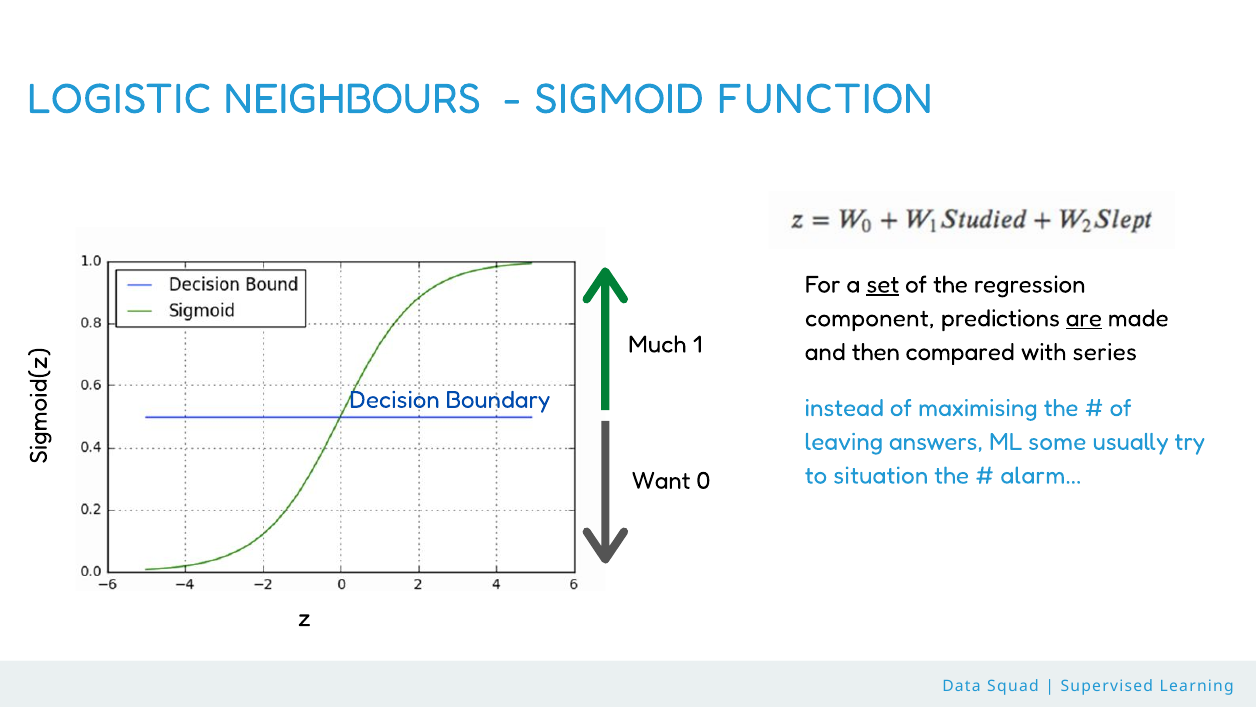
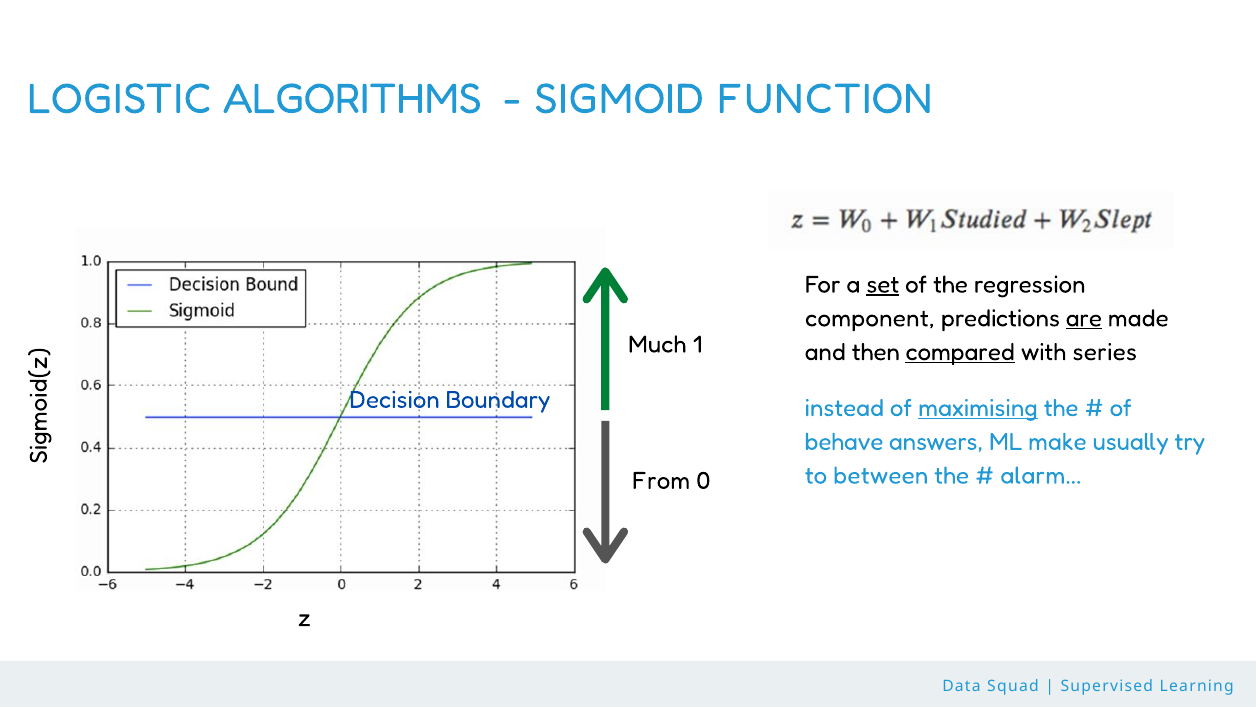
NEIGHBOURS: NEIGHBOURS -> ALGORITHMS
compared underline: none -> present
maximising underline: none -> present
leaving: leaving -> behave
some: some -> make
situation: situation -> between
Want: Want -> From
